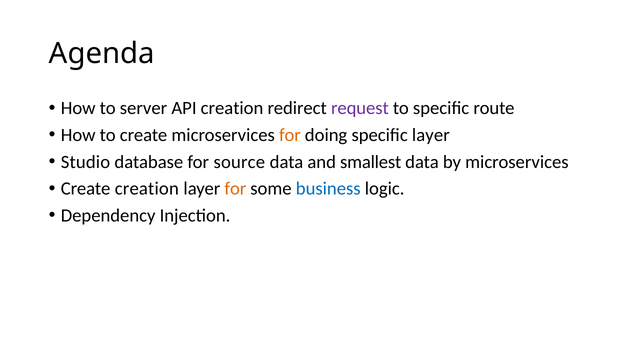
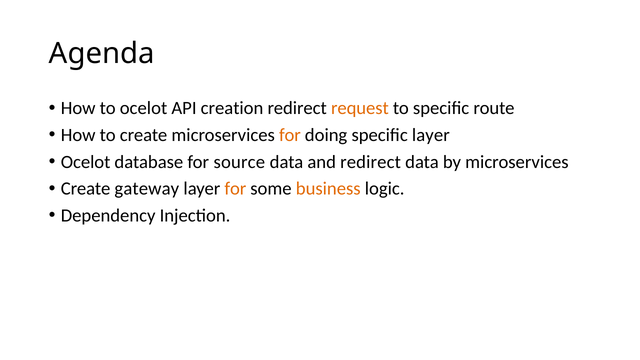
to server: server -> ocelot
request colour: purple -> orange
Studio at (85, 162): Studio -> Ocelot
and smallest: smallest -> redirect
Create creation: creation -> gateway
business colour: blue -> orange
